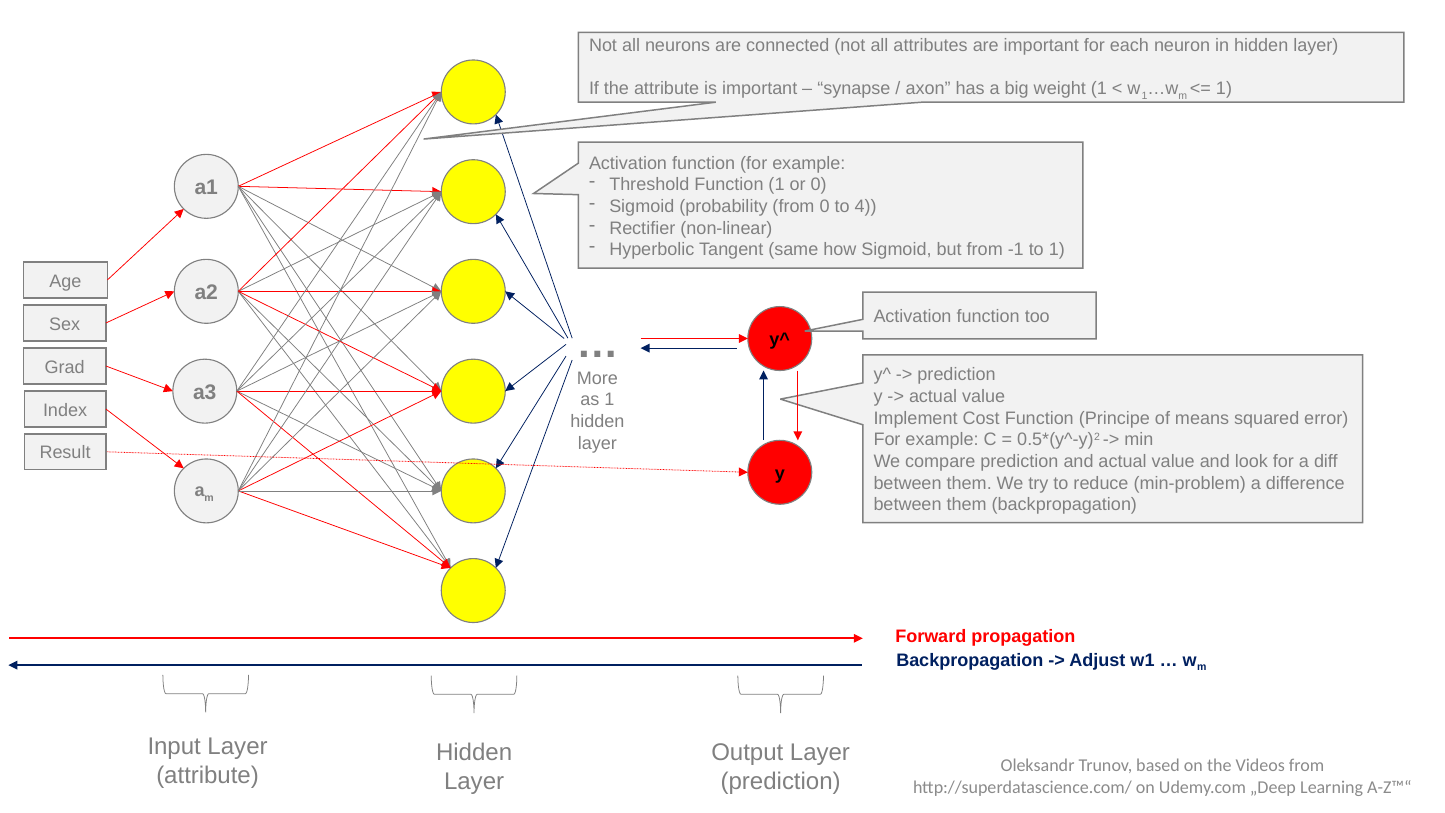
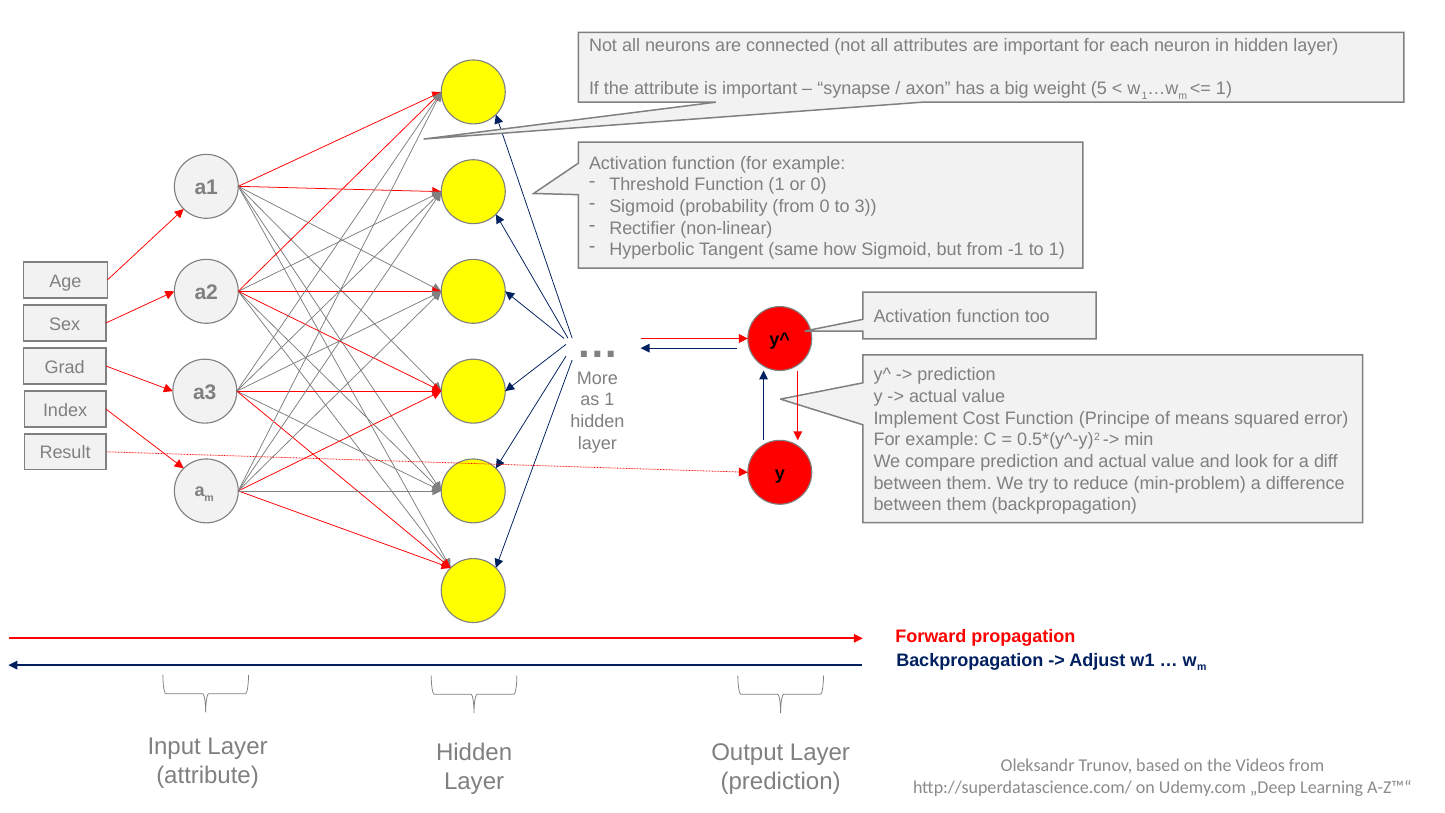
weight 1: 1 -> 5
4: 4 -> 3
